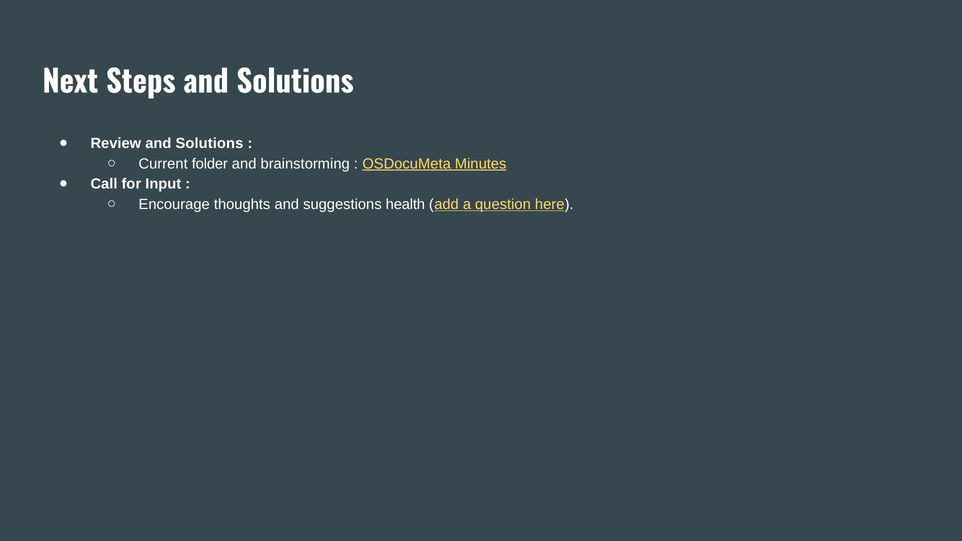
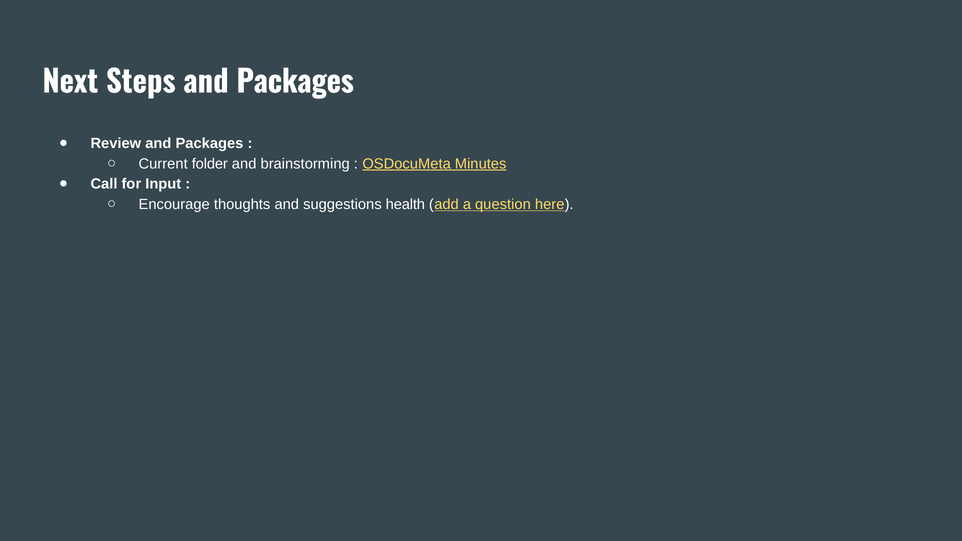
Steps and Solutions: Solutions -> Packages
Review and Solutions: Solutions -> Packages
